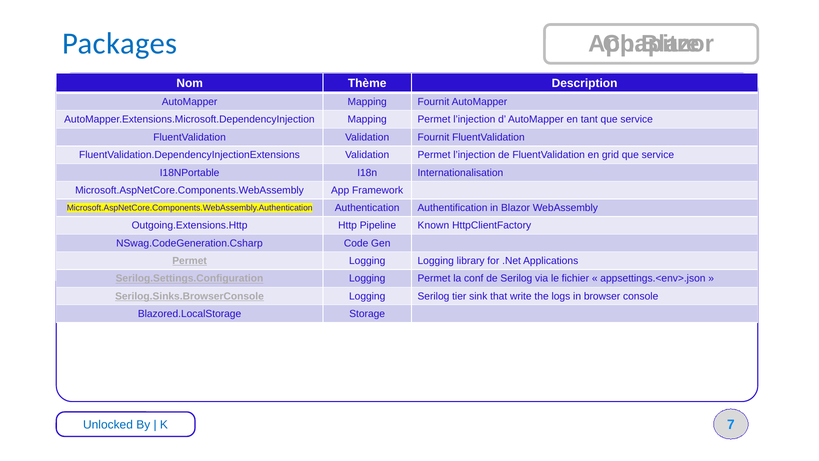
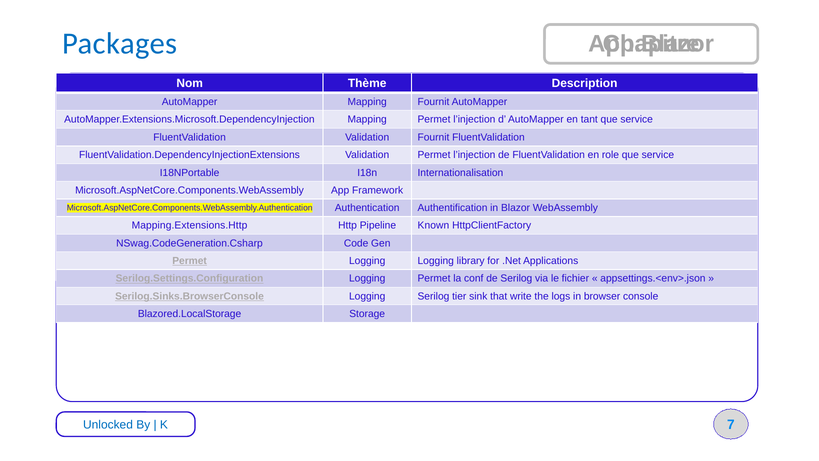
grid: grid -> role
Outgoing.Extensions.Http: Outgoing.Extensions.Http -> Mapping.Extensions.Http
